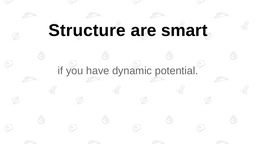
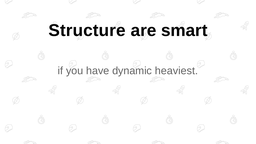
potential: potential -> heaviest
